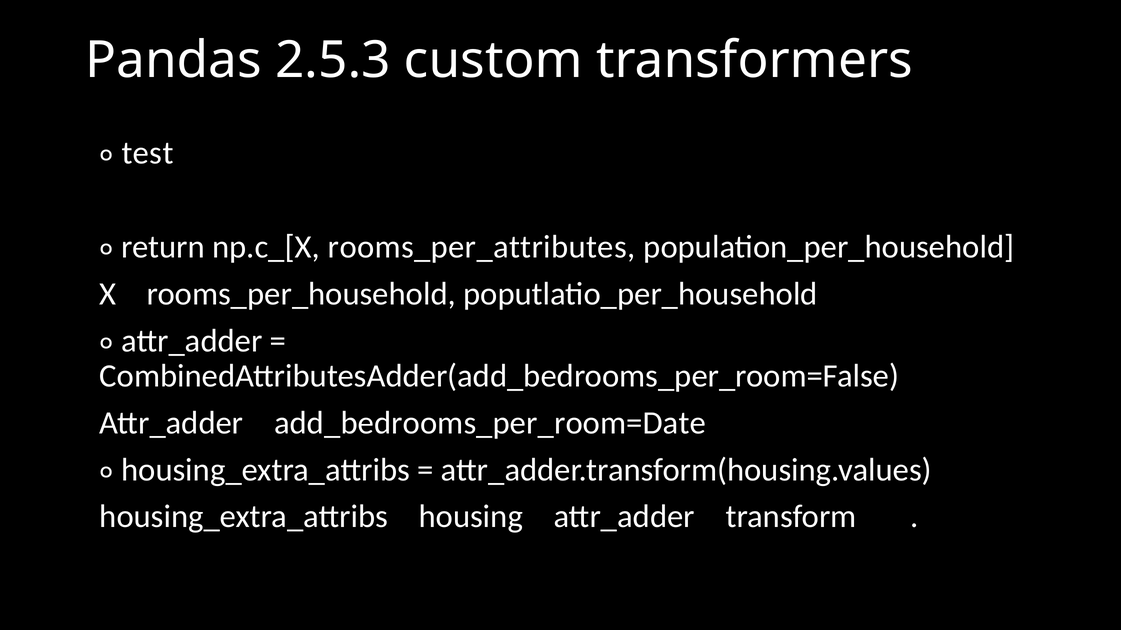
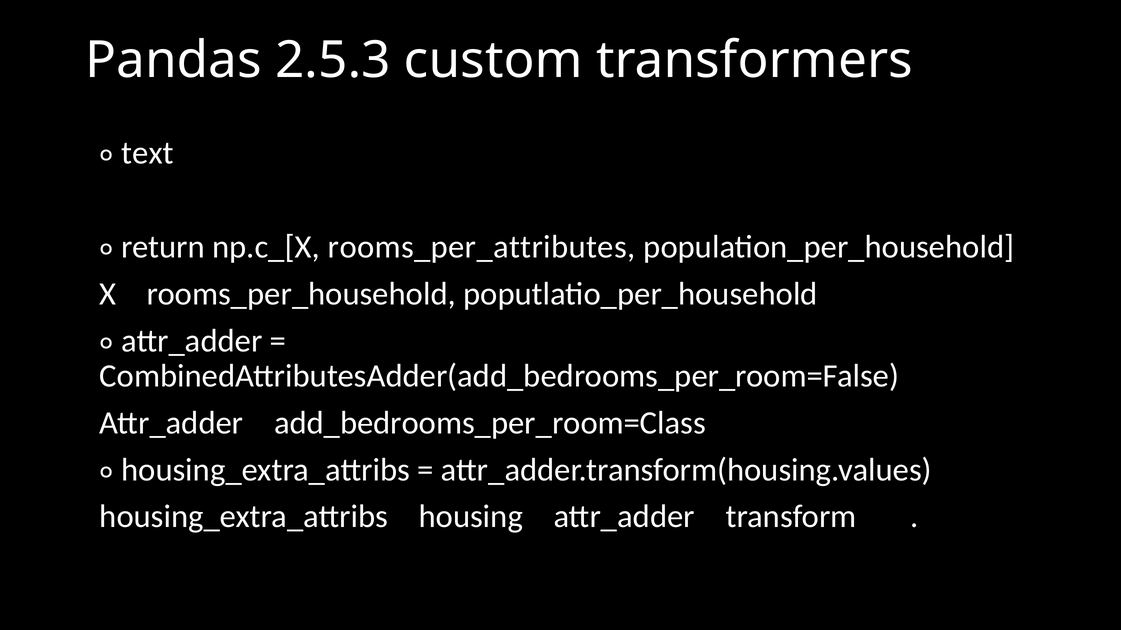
test: test -> text
add_bedrooms_per_room=Date: add_bedrooms_per_room=Date -> add_bedrooms_per_room=Class
